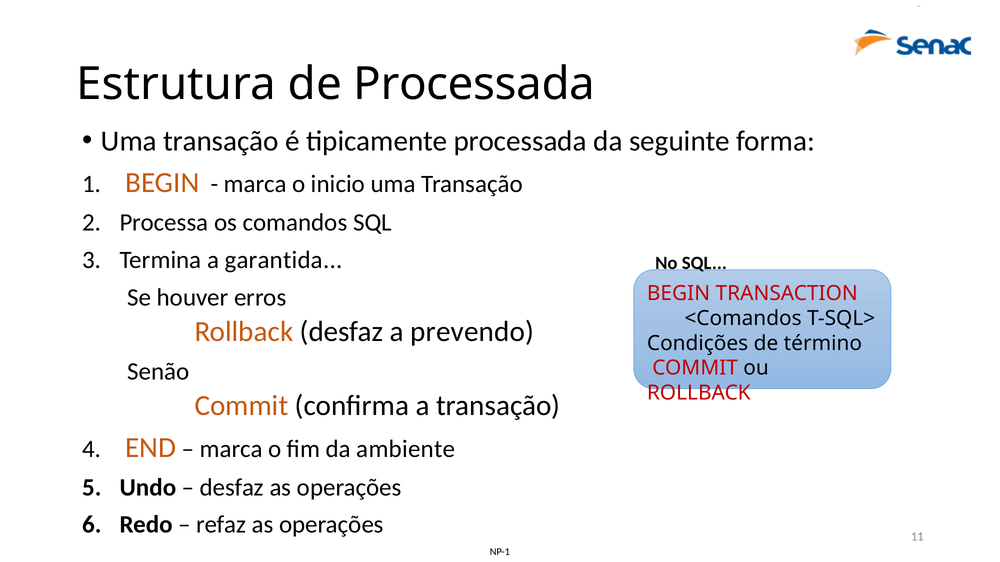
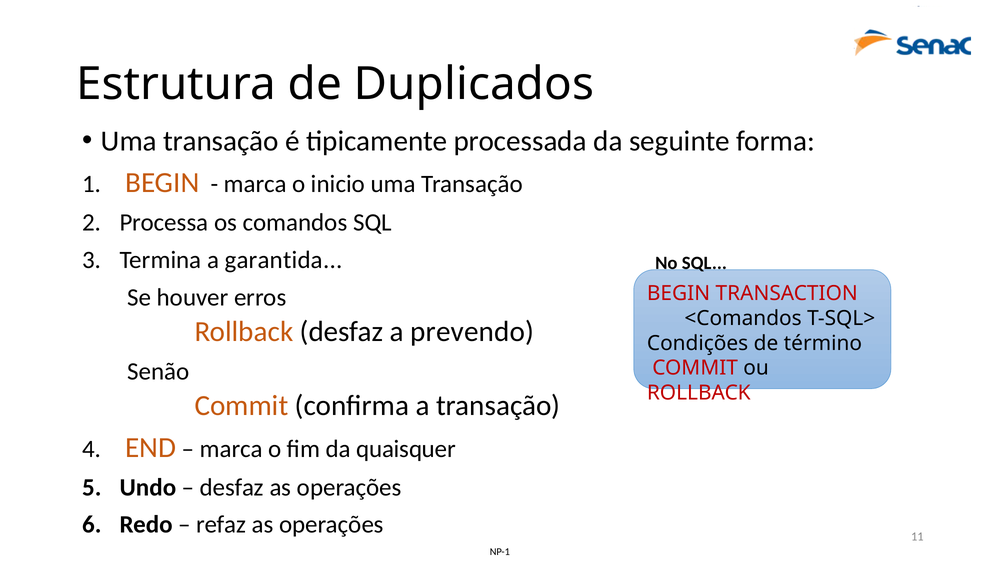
de Processada: Processada -> Duplicados
ambiente: ambiente -> quaisquer
